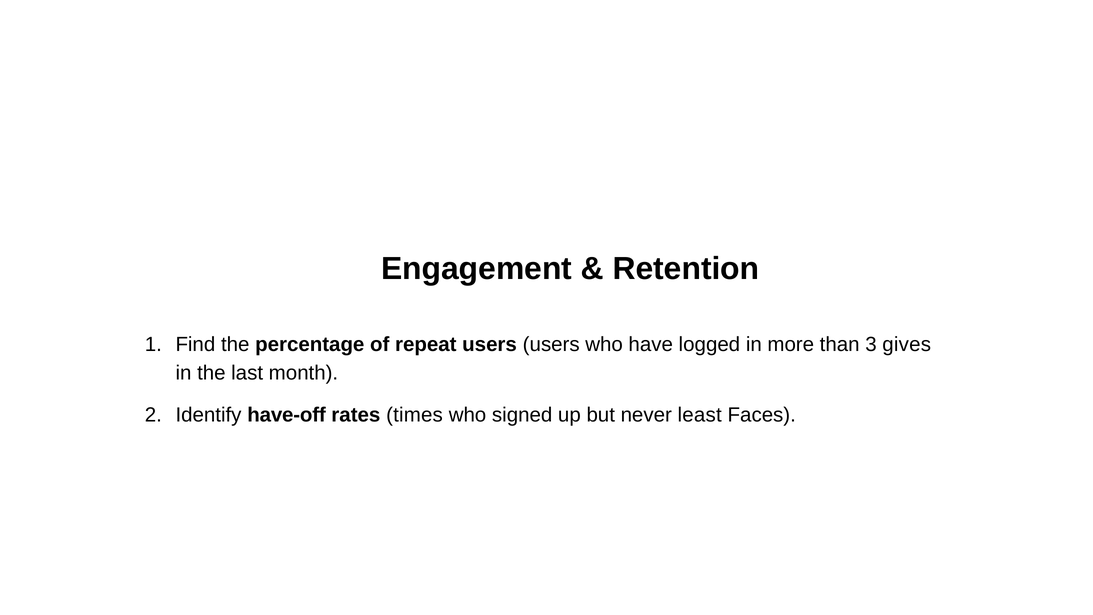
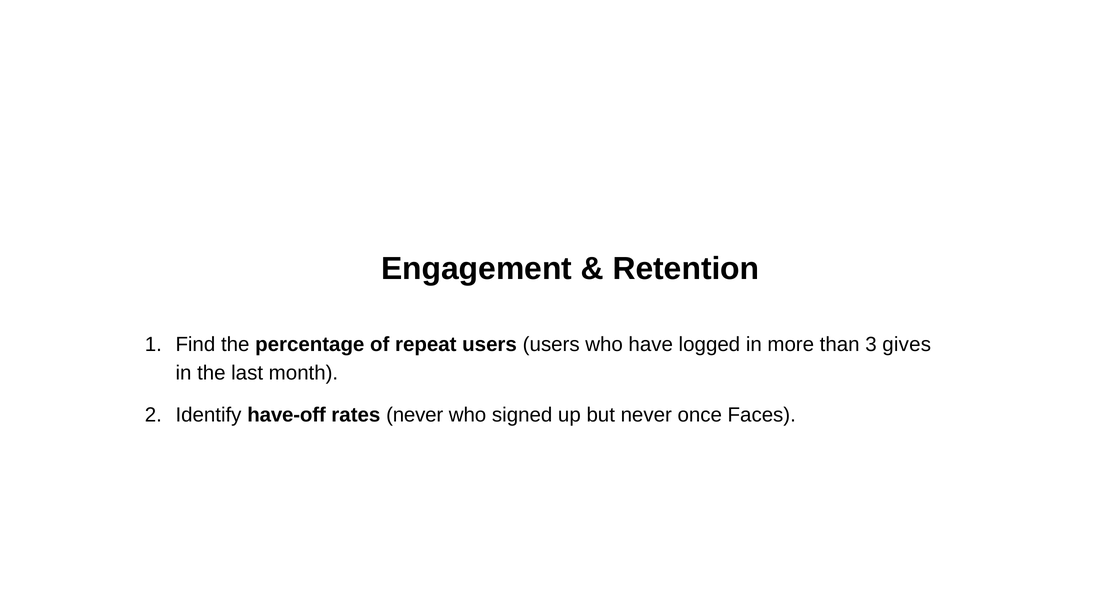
rates times: times -> never
least: least -> once
